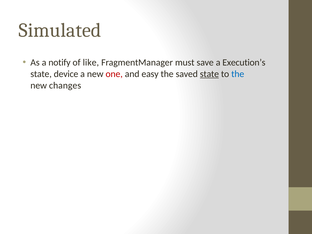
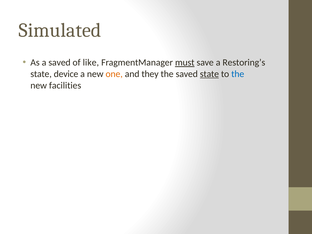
a notify: notify -> saved
must underline: none -> present
Execution’s: Execution’s -> Restoring’s
one colour: red -> orange
easy: easy -> they
changes: changes -> facilities
